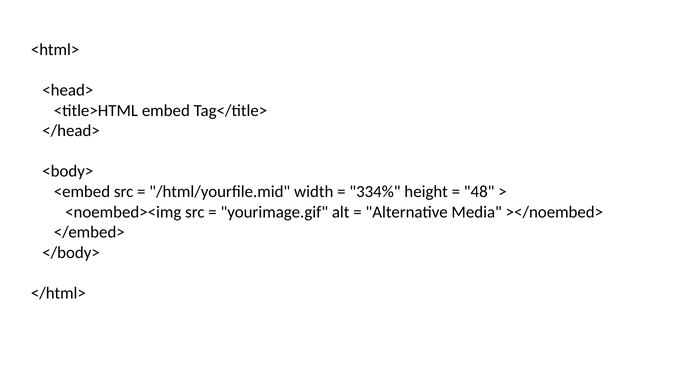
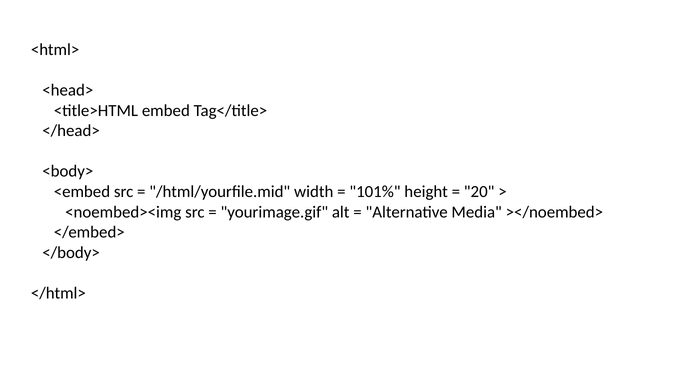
334%: 334% -> 101%
48: 48 -> 20
